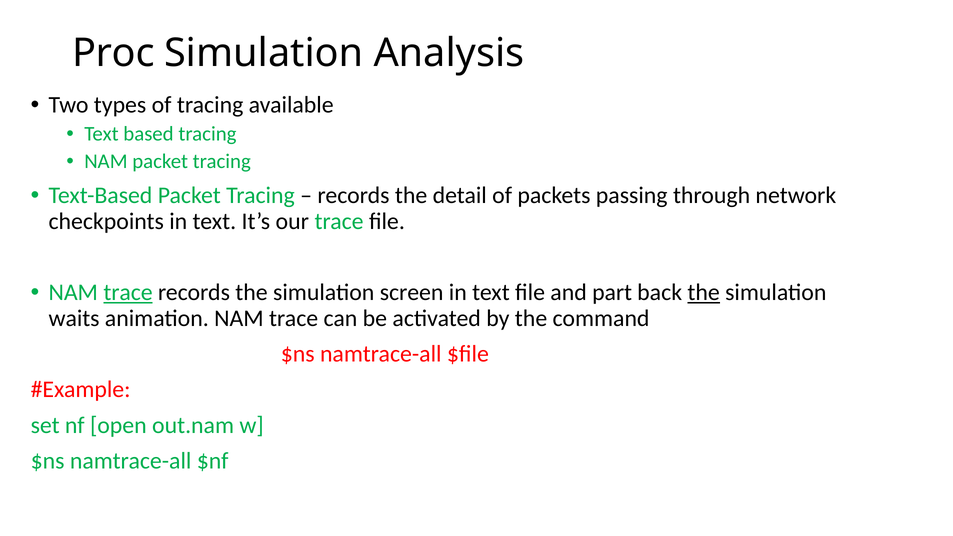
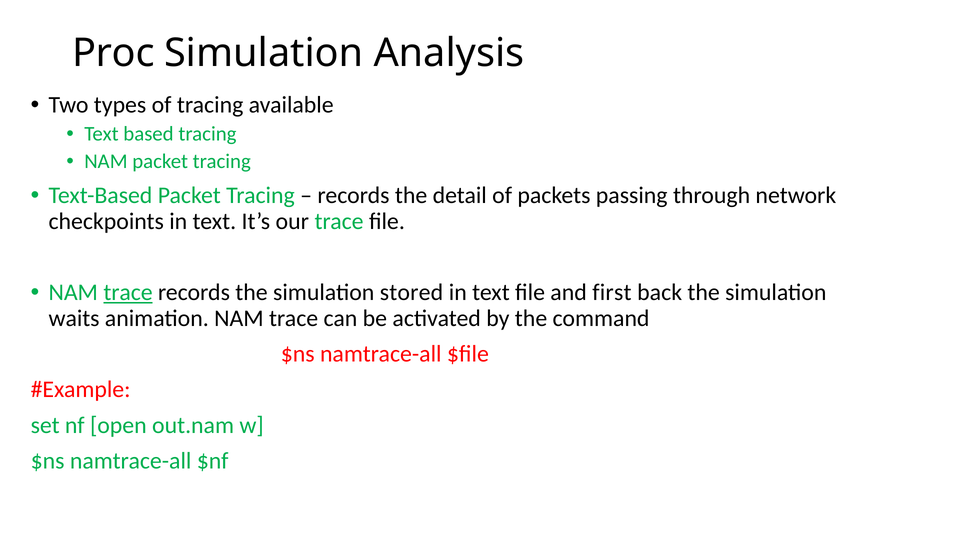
screen: screen -> stored
part: part -> first
the at (704, 293) underline: present -> none
